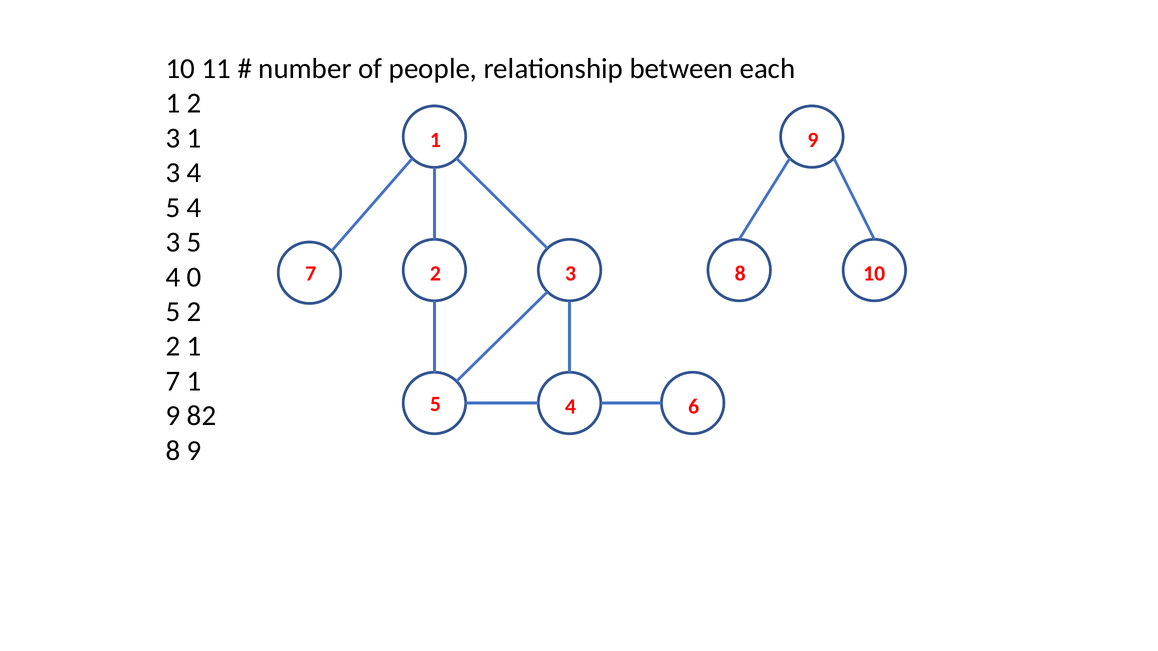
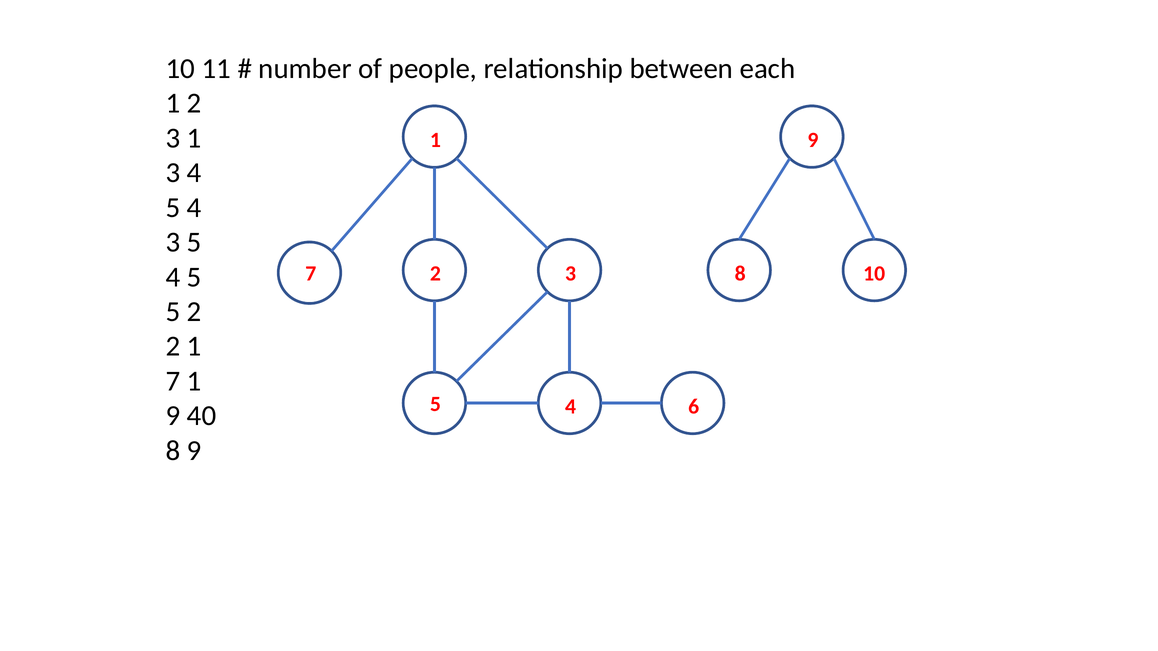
0 at (194, 277): 0 -> 5
82: 82 -> 40
